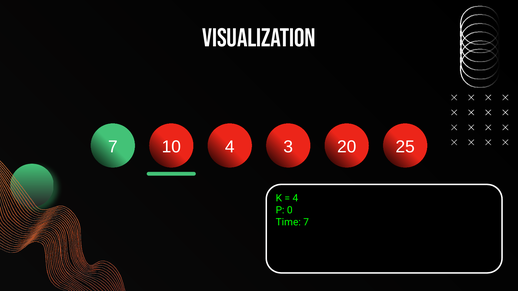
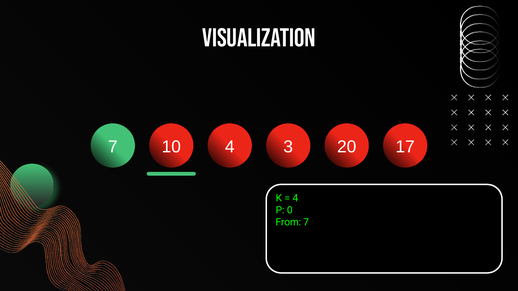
25: 25 -> 17
Time: Time -> From
